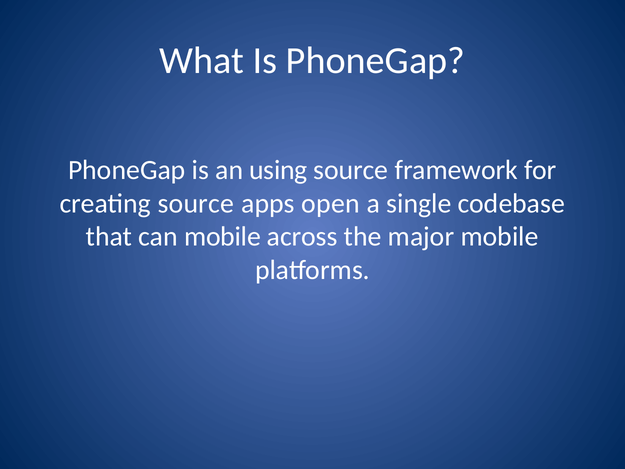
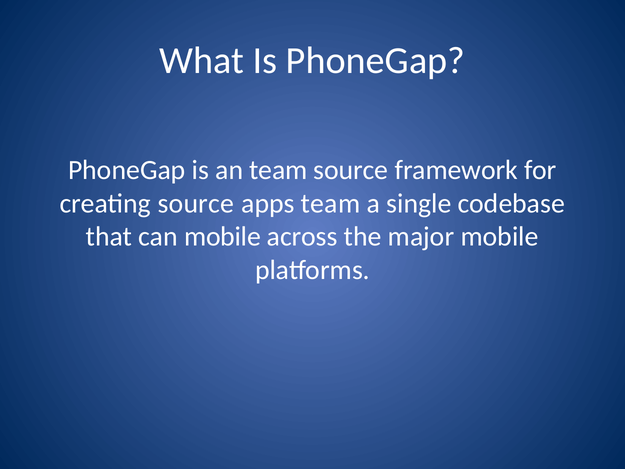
an using: using -> team
apps open: open -> team
